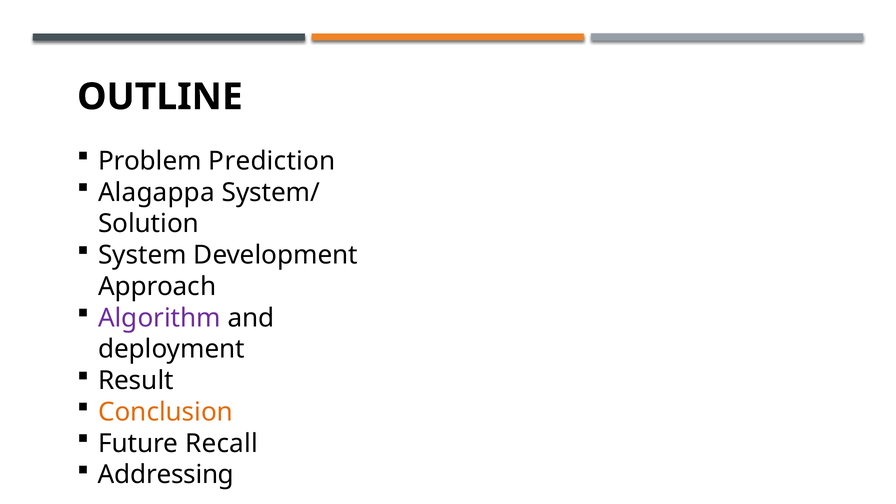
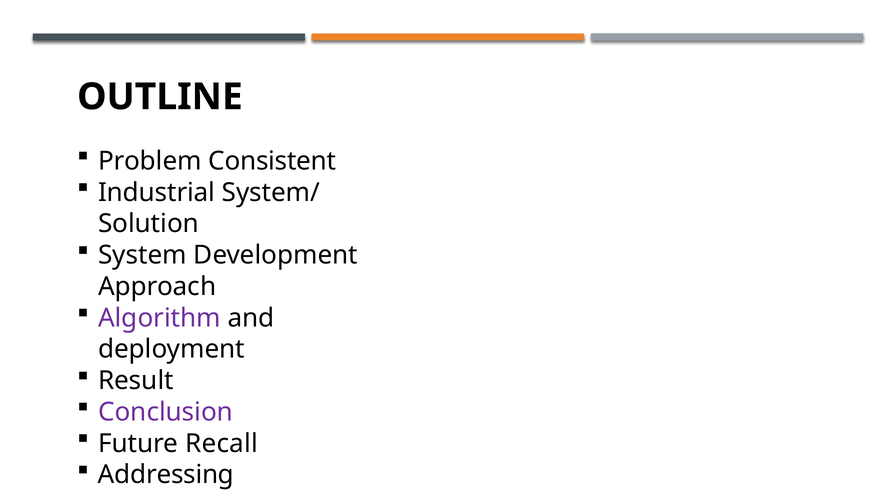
Prediction: Prediction -> Consistent
Alagappa: Alagappa -> Industrial
Conclusion colour: orange -> purple
